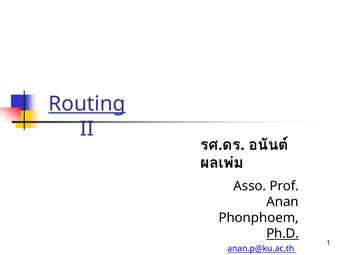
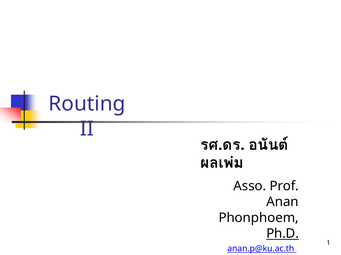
Routing underline: present -> none
